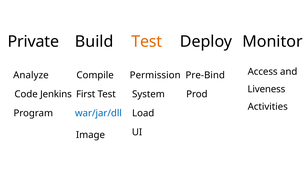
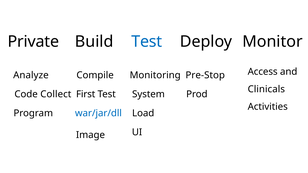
Test at (147, 42) colour: orange -> blue
Permission: Permission -> Monitoring
Pre-Bind: Pre-Bind -> Pre-Stop
Liveness: Liveness -> Clinicals
Jenkins: Jenkins -> Collect
